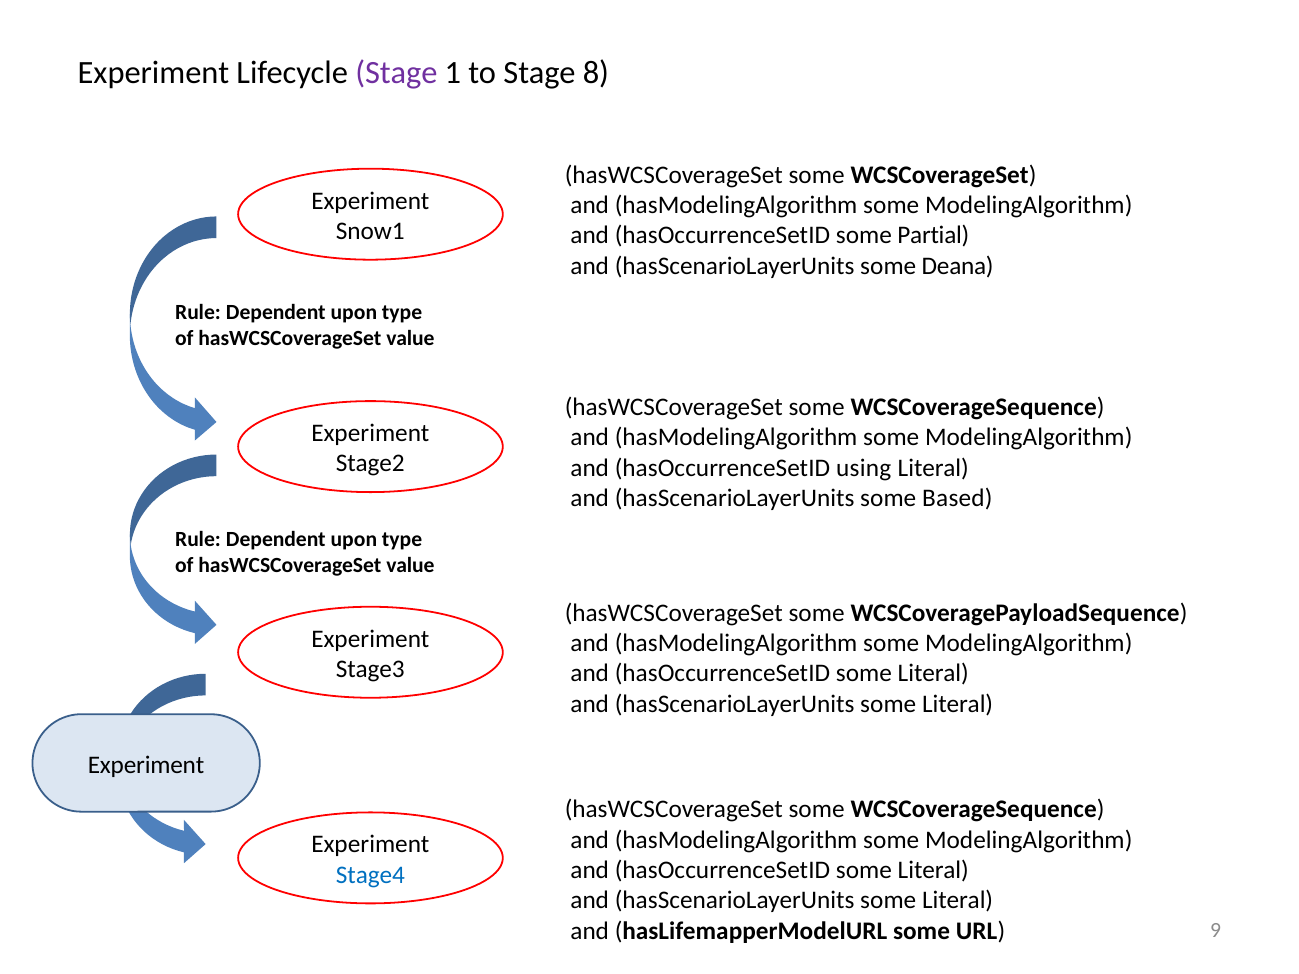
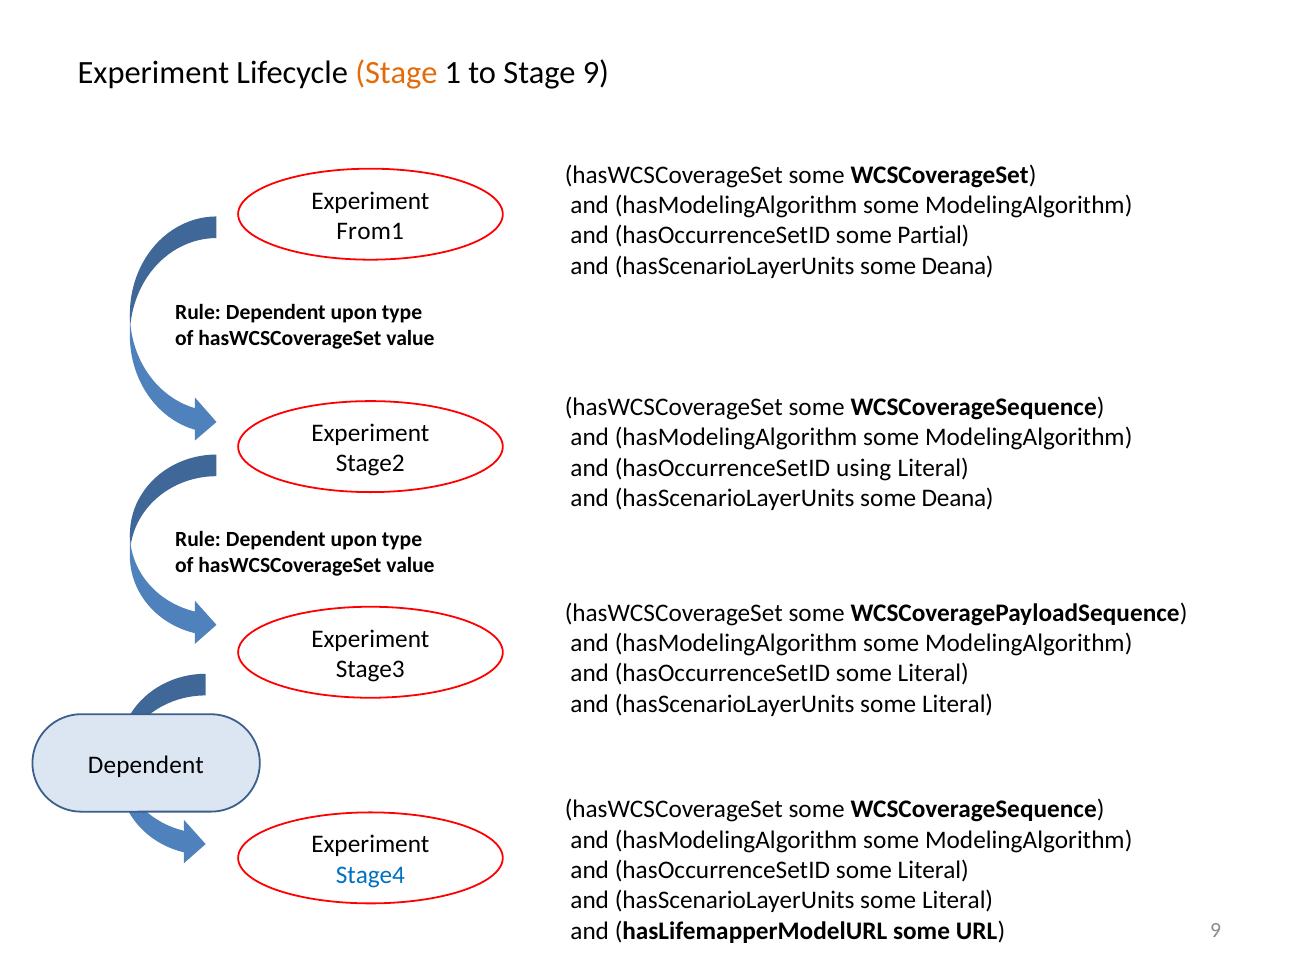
Stage at (396, 73) colour: purple -> orange
Stage 8: 8 -> 9
Snow1: Snow1 -> From1
Based at (957, 498): Based -> Deana
Experiment at (146, 765): Experiment -> Dependent
